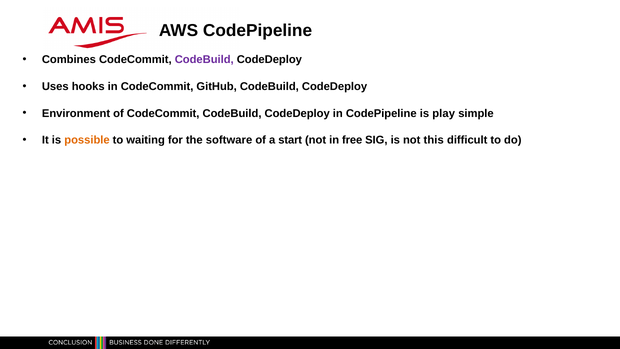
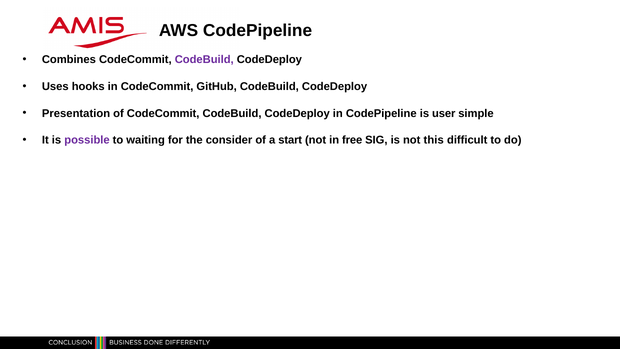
Environment: Environment -> Presentation
play: play -> user
possible colour: orange -> purple
software: software -> consider
